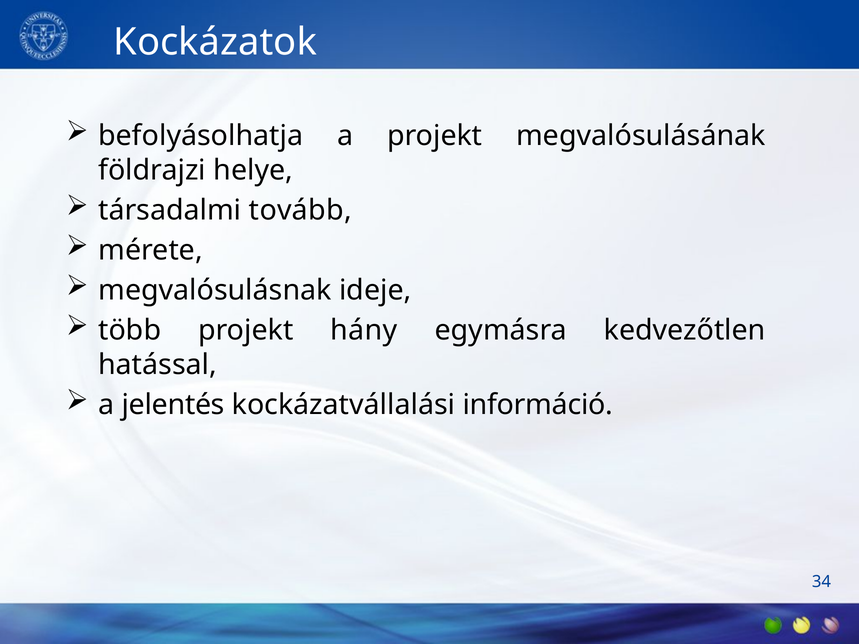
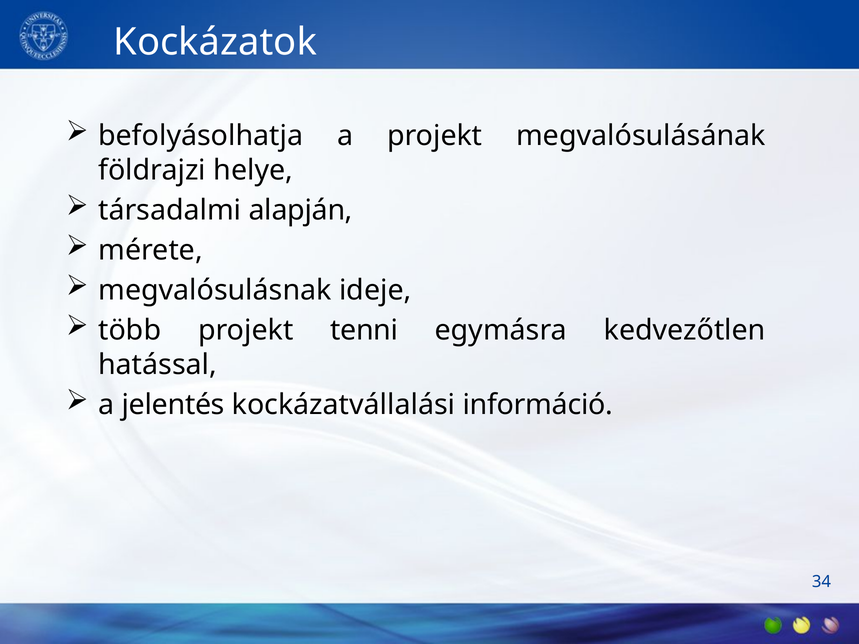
tovább: tovább -> alapján
hány: hány -> tenni
